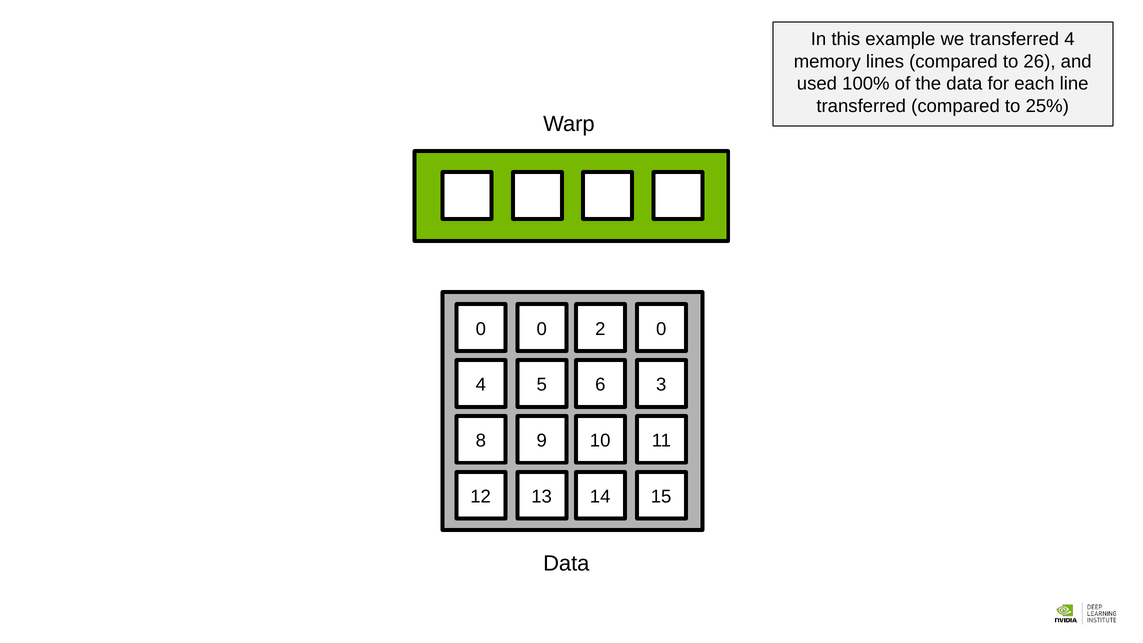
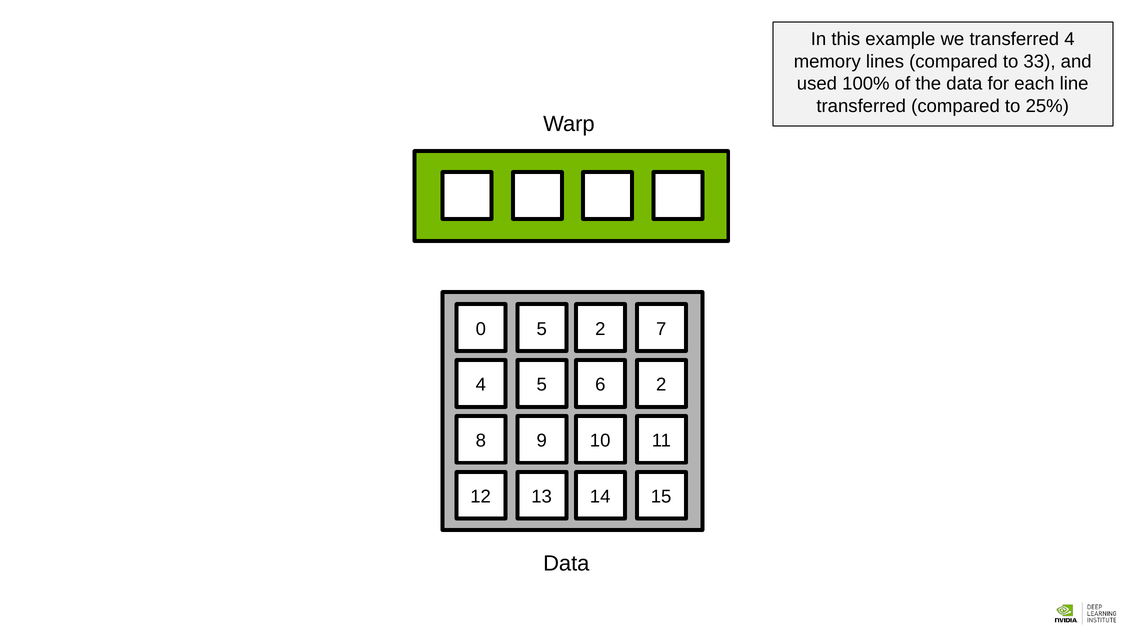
26: 26 -> 33
0 0: 0 -> 5
2 0: 0 -> 7
6 3: 3 -> 2
